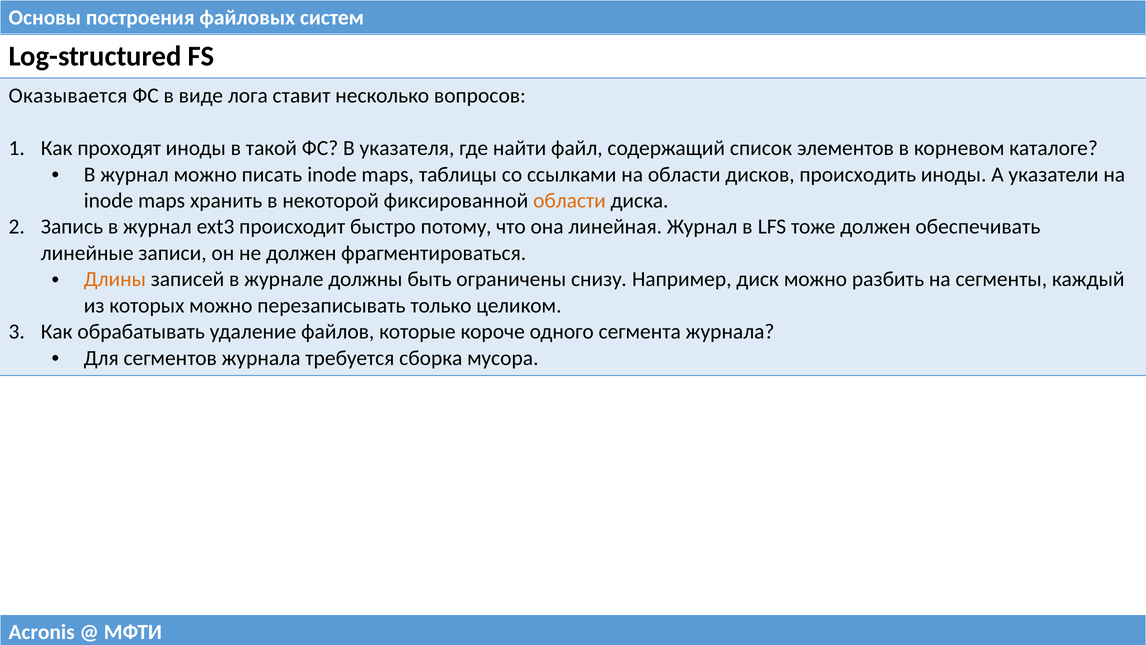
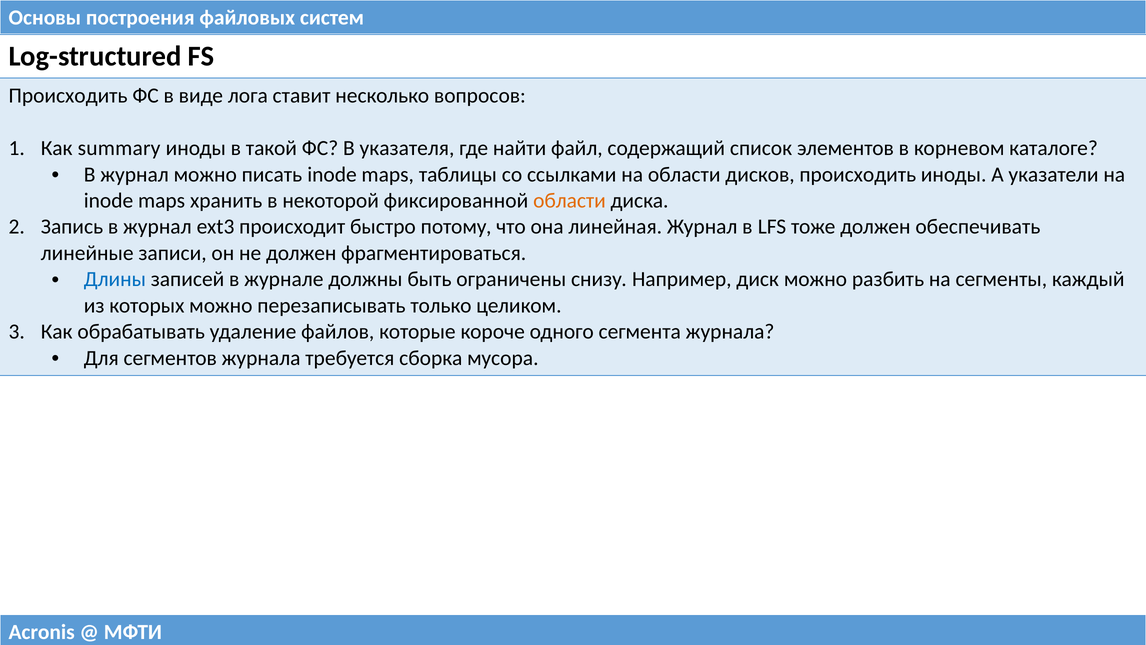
Оказывается at (68, 96): Оказывается -> Происходить
проходят: проходят -> summary
Длины colour: orange -> blue
